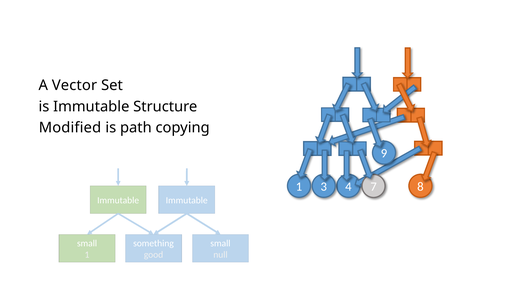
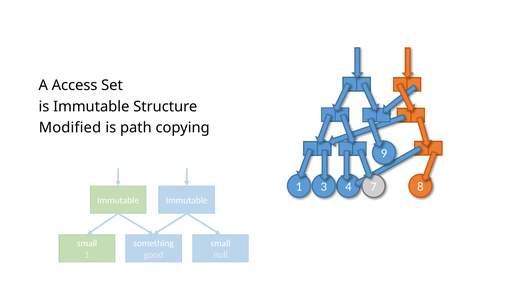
Vector: Vector -> Access
